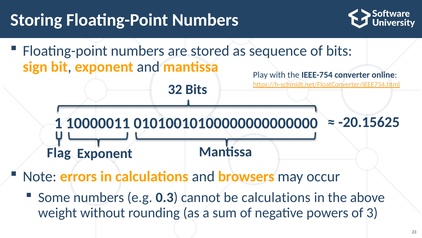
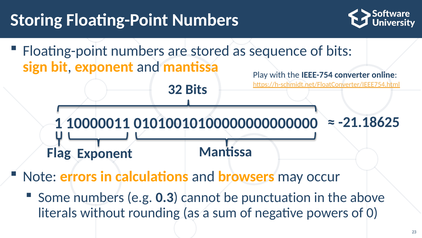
-20.15625: -20.15625 -> -21.18625
be calculations: calculations -> punctuation
weight: weight -> literals
3: 3 -> 0
